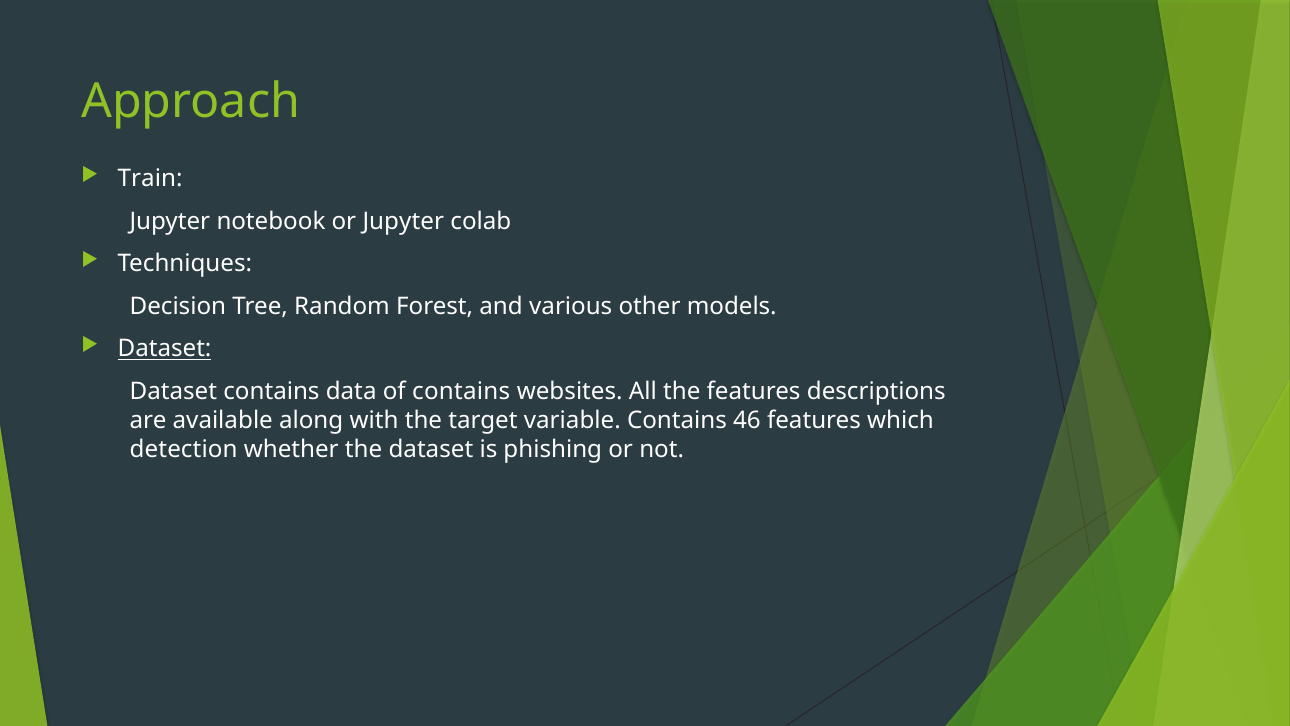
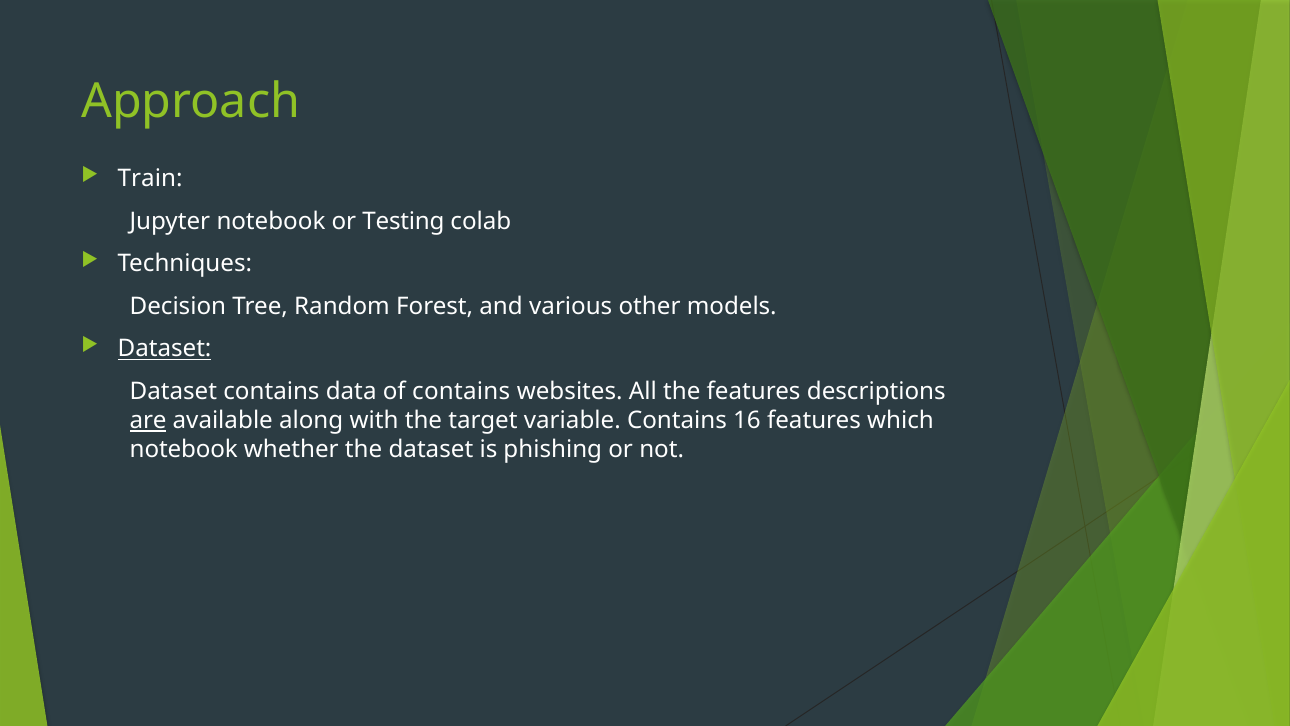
or Jupyter: Jupyter -> Testing
are underline: none -> present
46: 46 -> 16
detection at (184, 449): detection -> notebook
